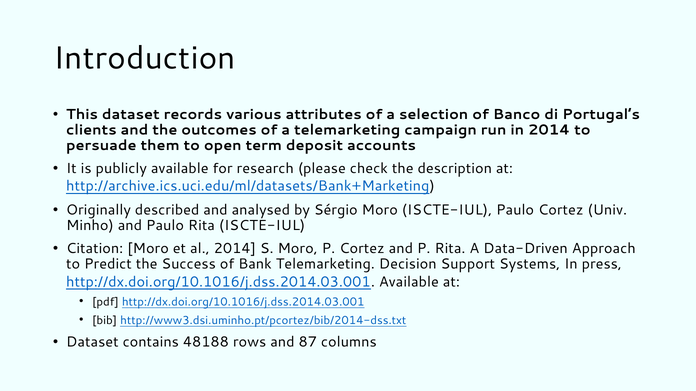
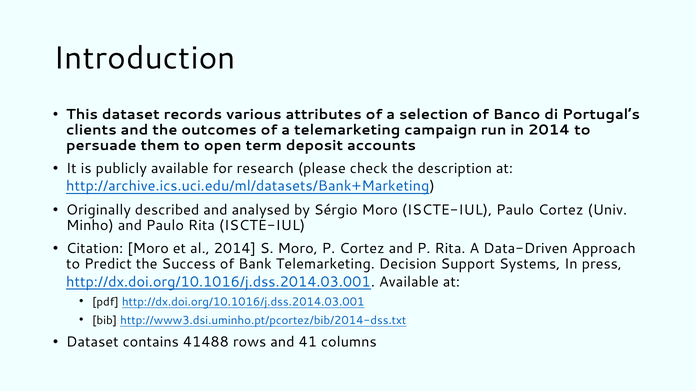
48188: 48188 -> 41488
87: 87 -> 41
